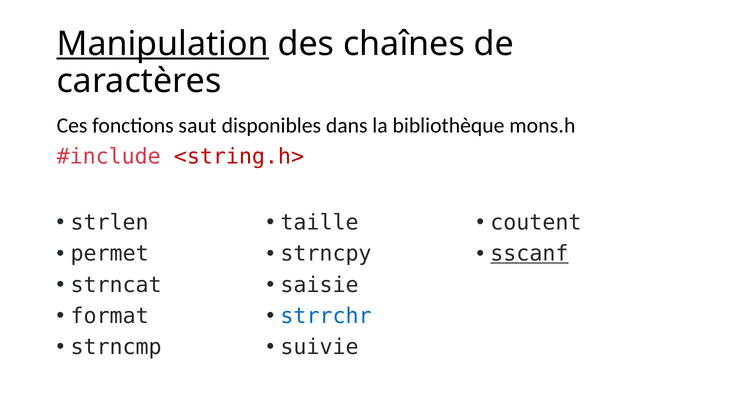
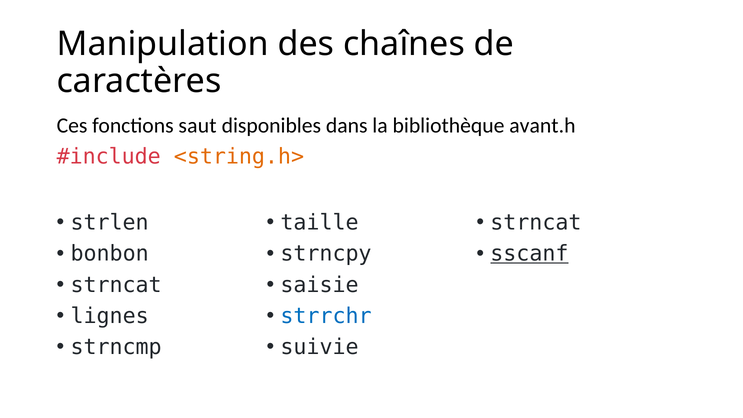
Manipulation underline: present -> none
mons.h: mons.h -> avant.h
<string.h> colour: red -> orange
coutent at (536, 223): coutent -> strncat
permet: permet -> bonbon
format: format -> lignes
